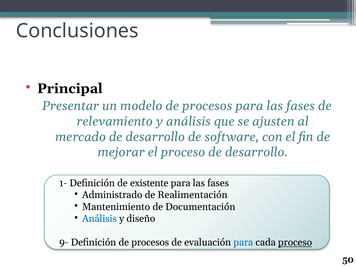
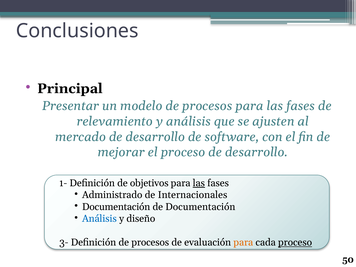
existente: existente -> objetivos
las at (199, 183) underline: none -> present
Realimentación: Realimentación -> Internacionales
Mantenimiento at (116, 207): Mantenimiento -> Documentación
9-: 9- -> 3-
para at (243, 242) colour: blue -> orange
